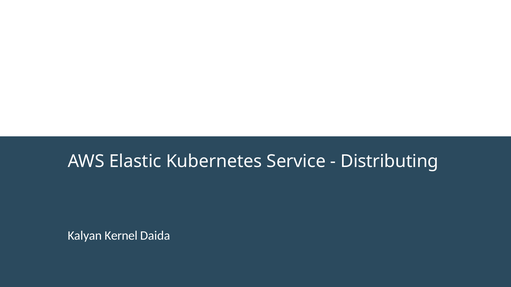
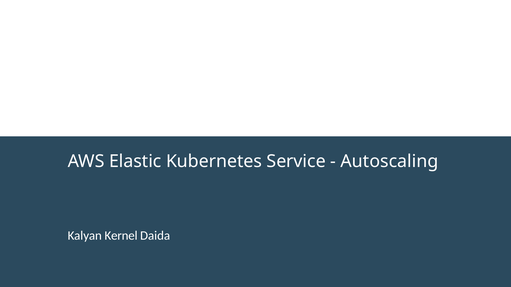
Distributing: Distributing -> Autoscaling
